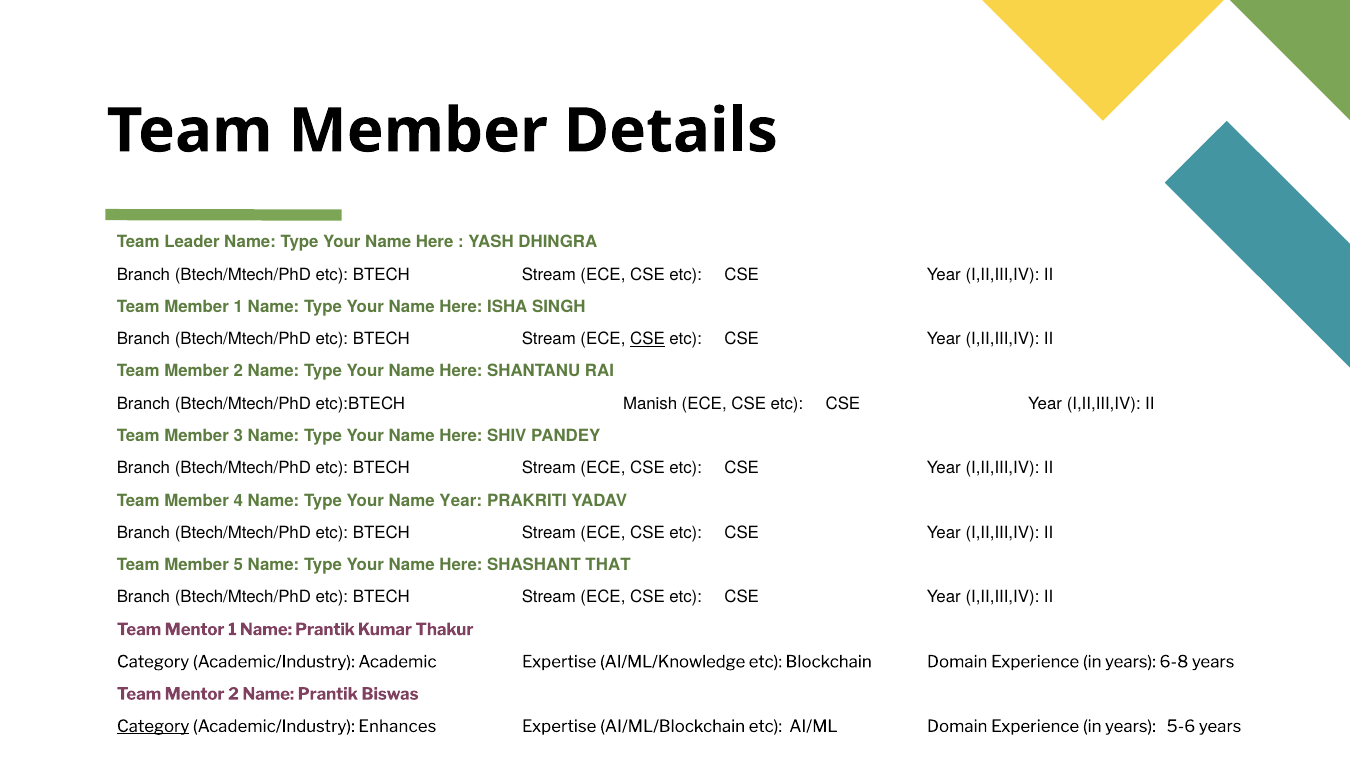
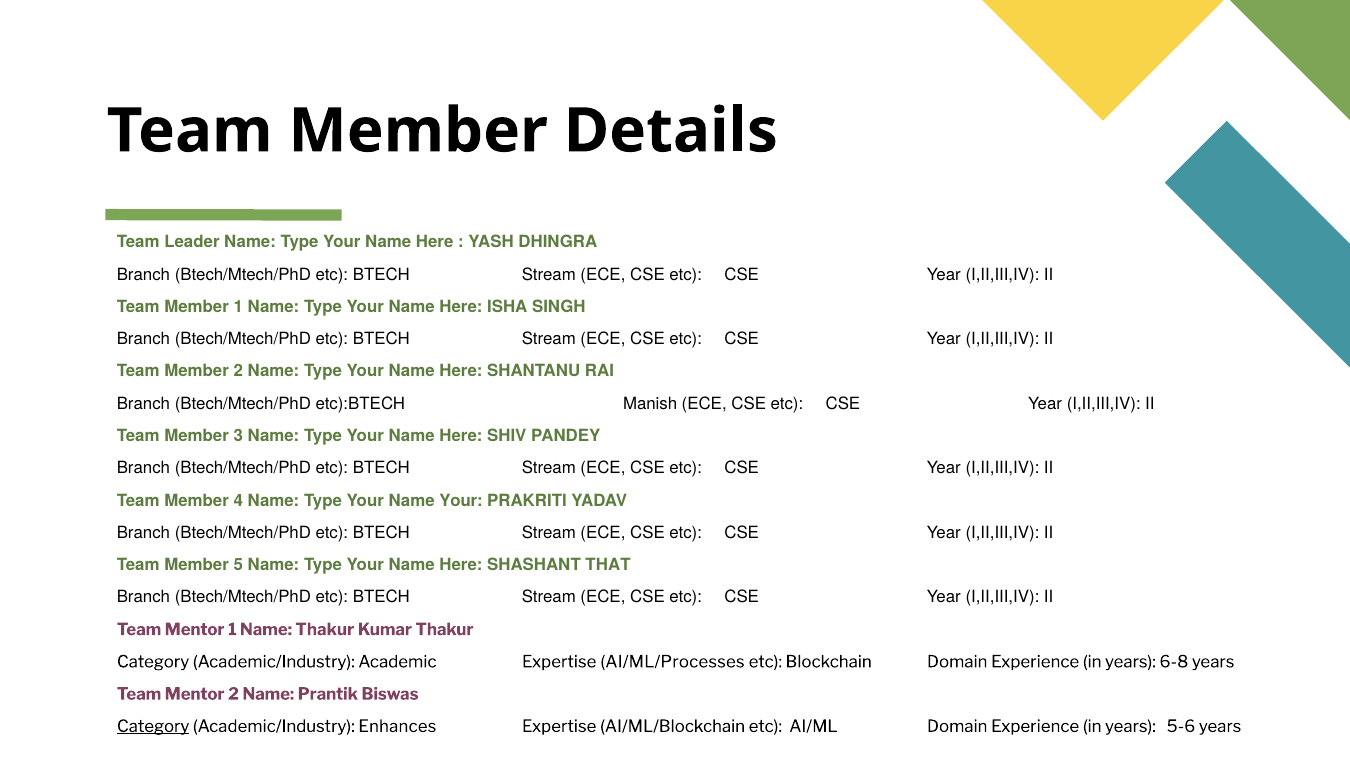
CSE at (648, 339) underline: present -> none
Name Year: Year -> Your
1 Name Prantik: Prantik -> Thakur
AI/ML/Knowledge: AI/ML/Knowledge -> AI/ML/Processes
